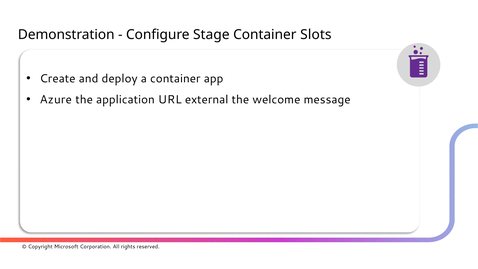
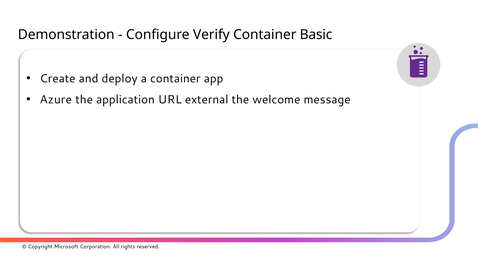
Stage: Stage -> Verify
Slots: Slots -> Basic
